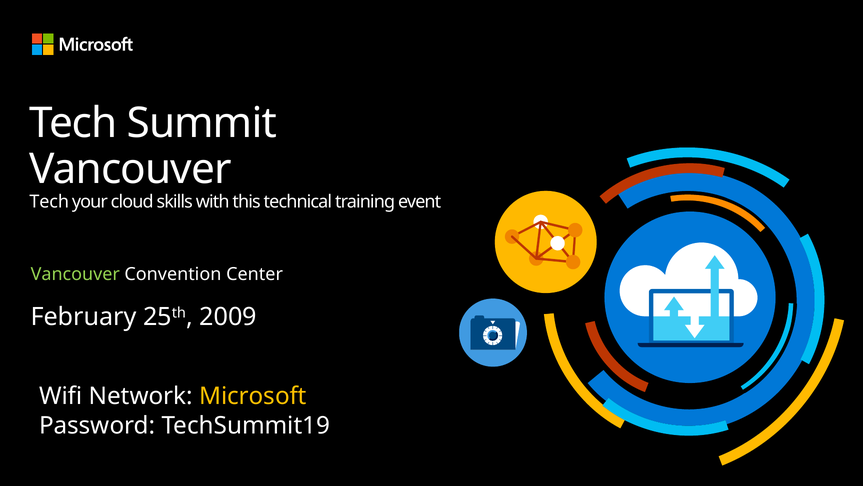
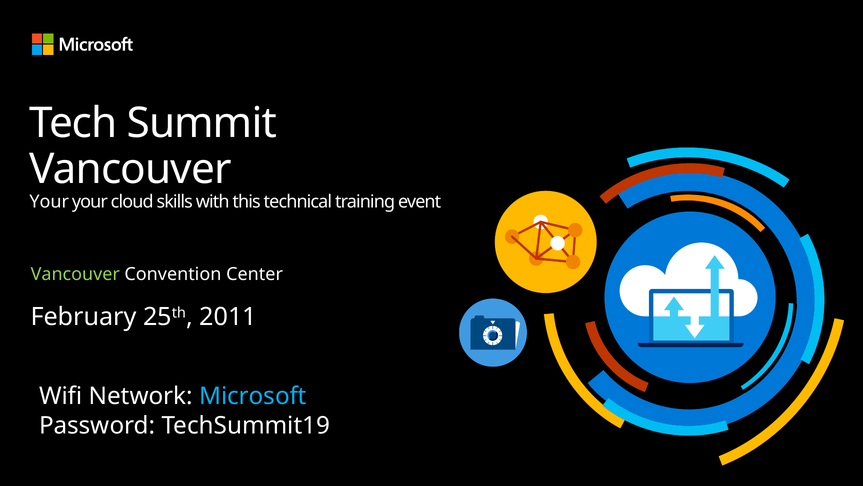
Tech at (49, 202): Tech -> Your
2009: 2009 -> 2011
Microsoft colour: yellow -> light blue
